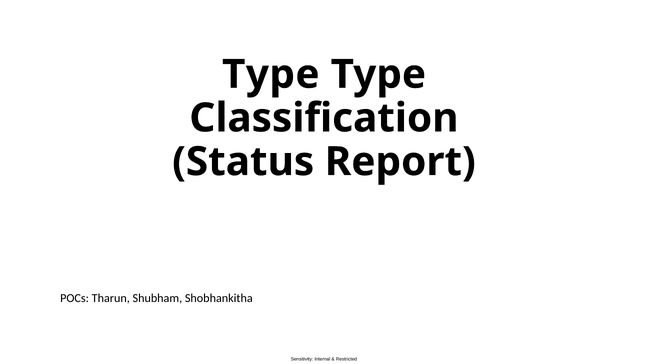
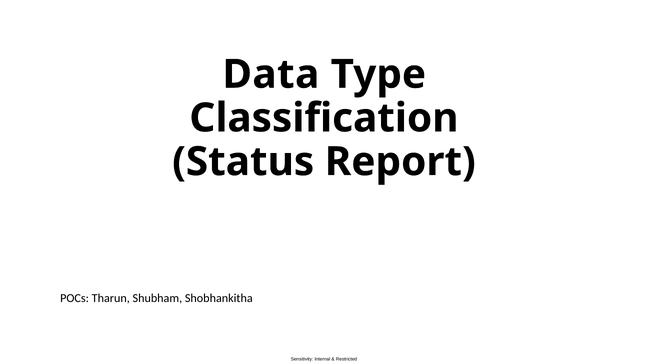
Type at (271, 75): Type -> Data
